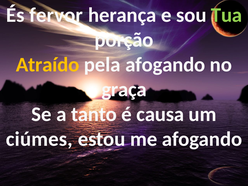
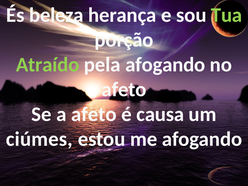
fervor: fervor -> beleza
Atraído colour: yellow -> light green
graça at (124, 89): graça -> afeto
a tanto: tanto -> afeto
